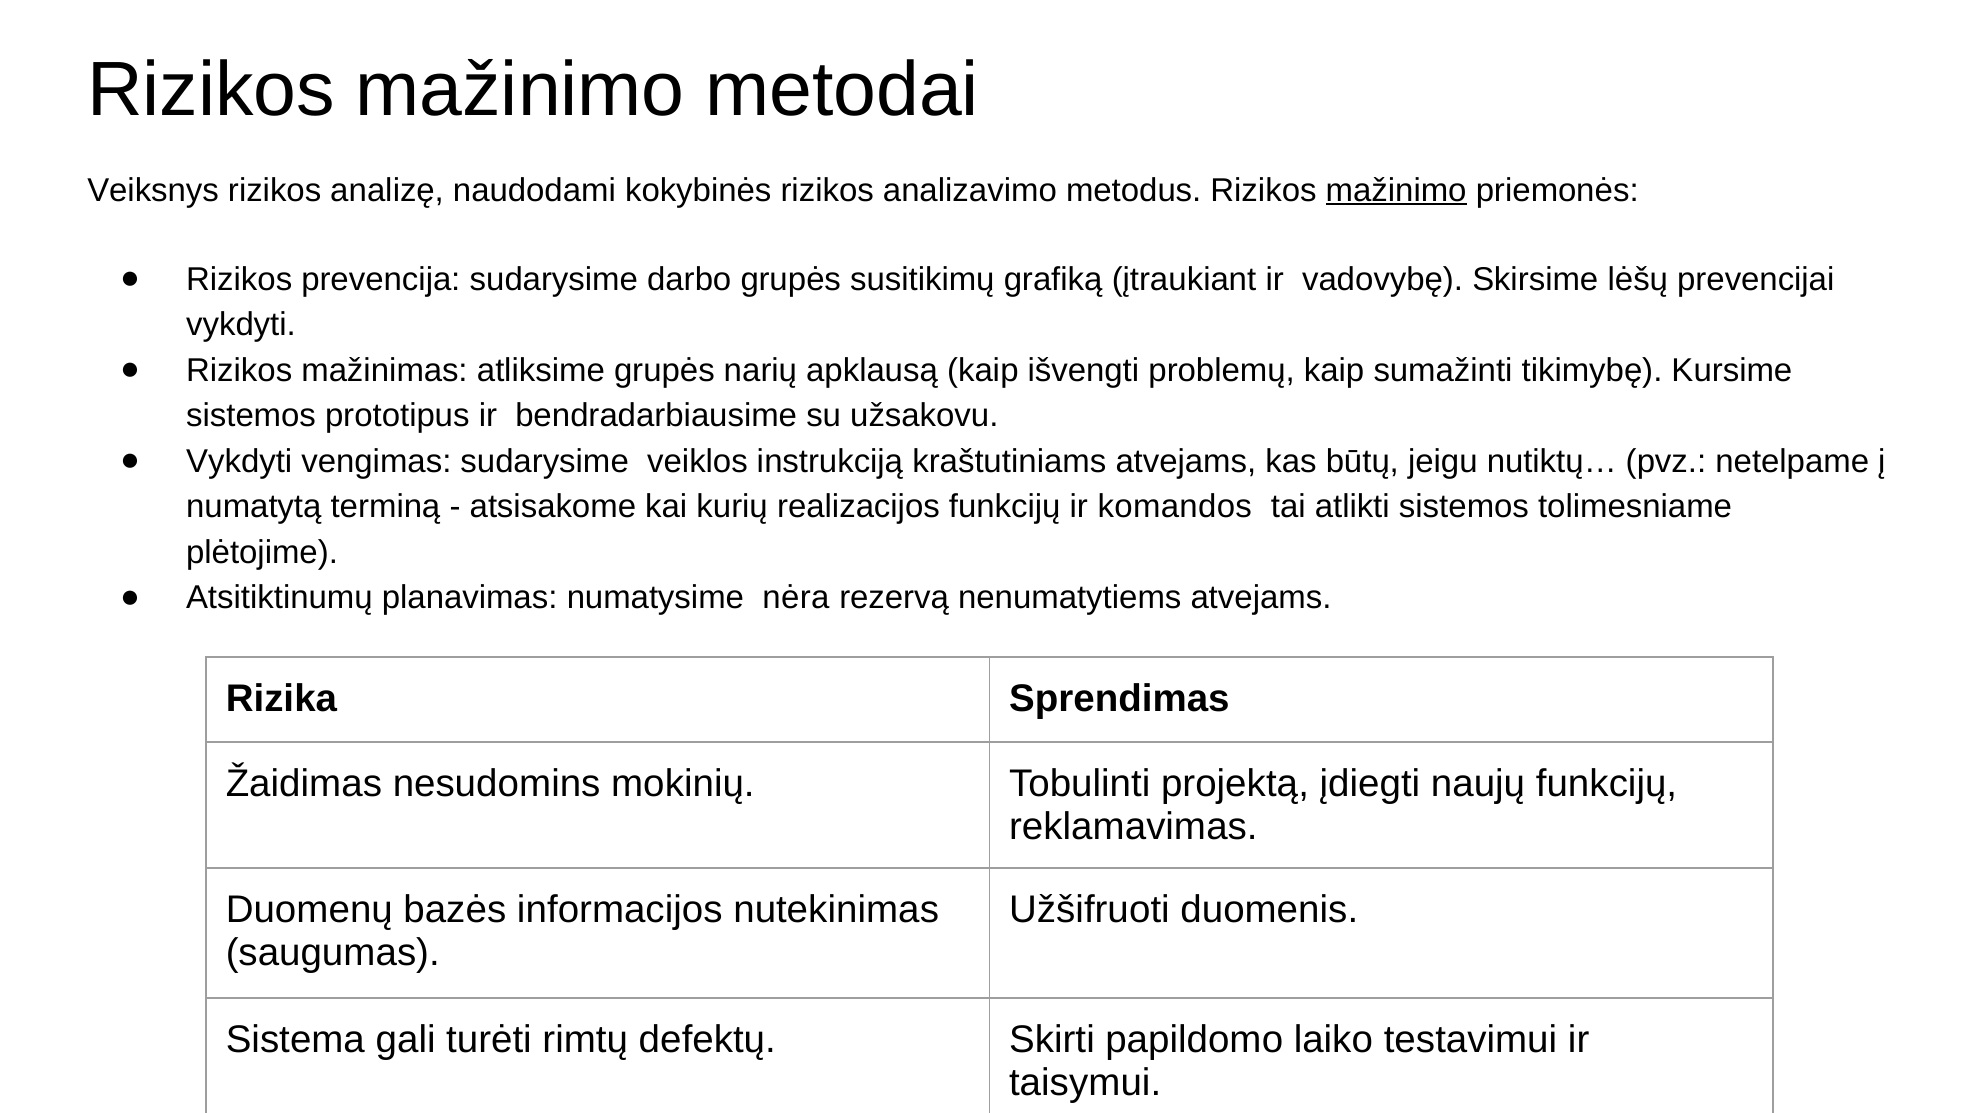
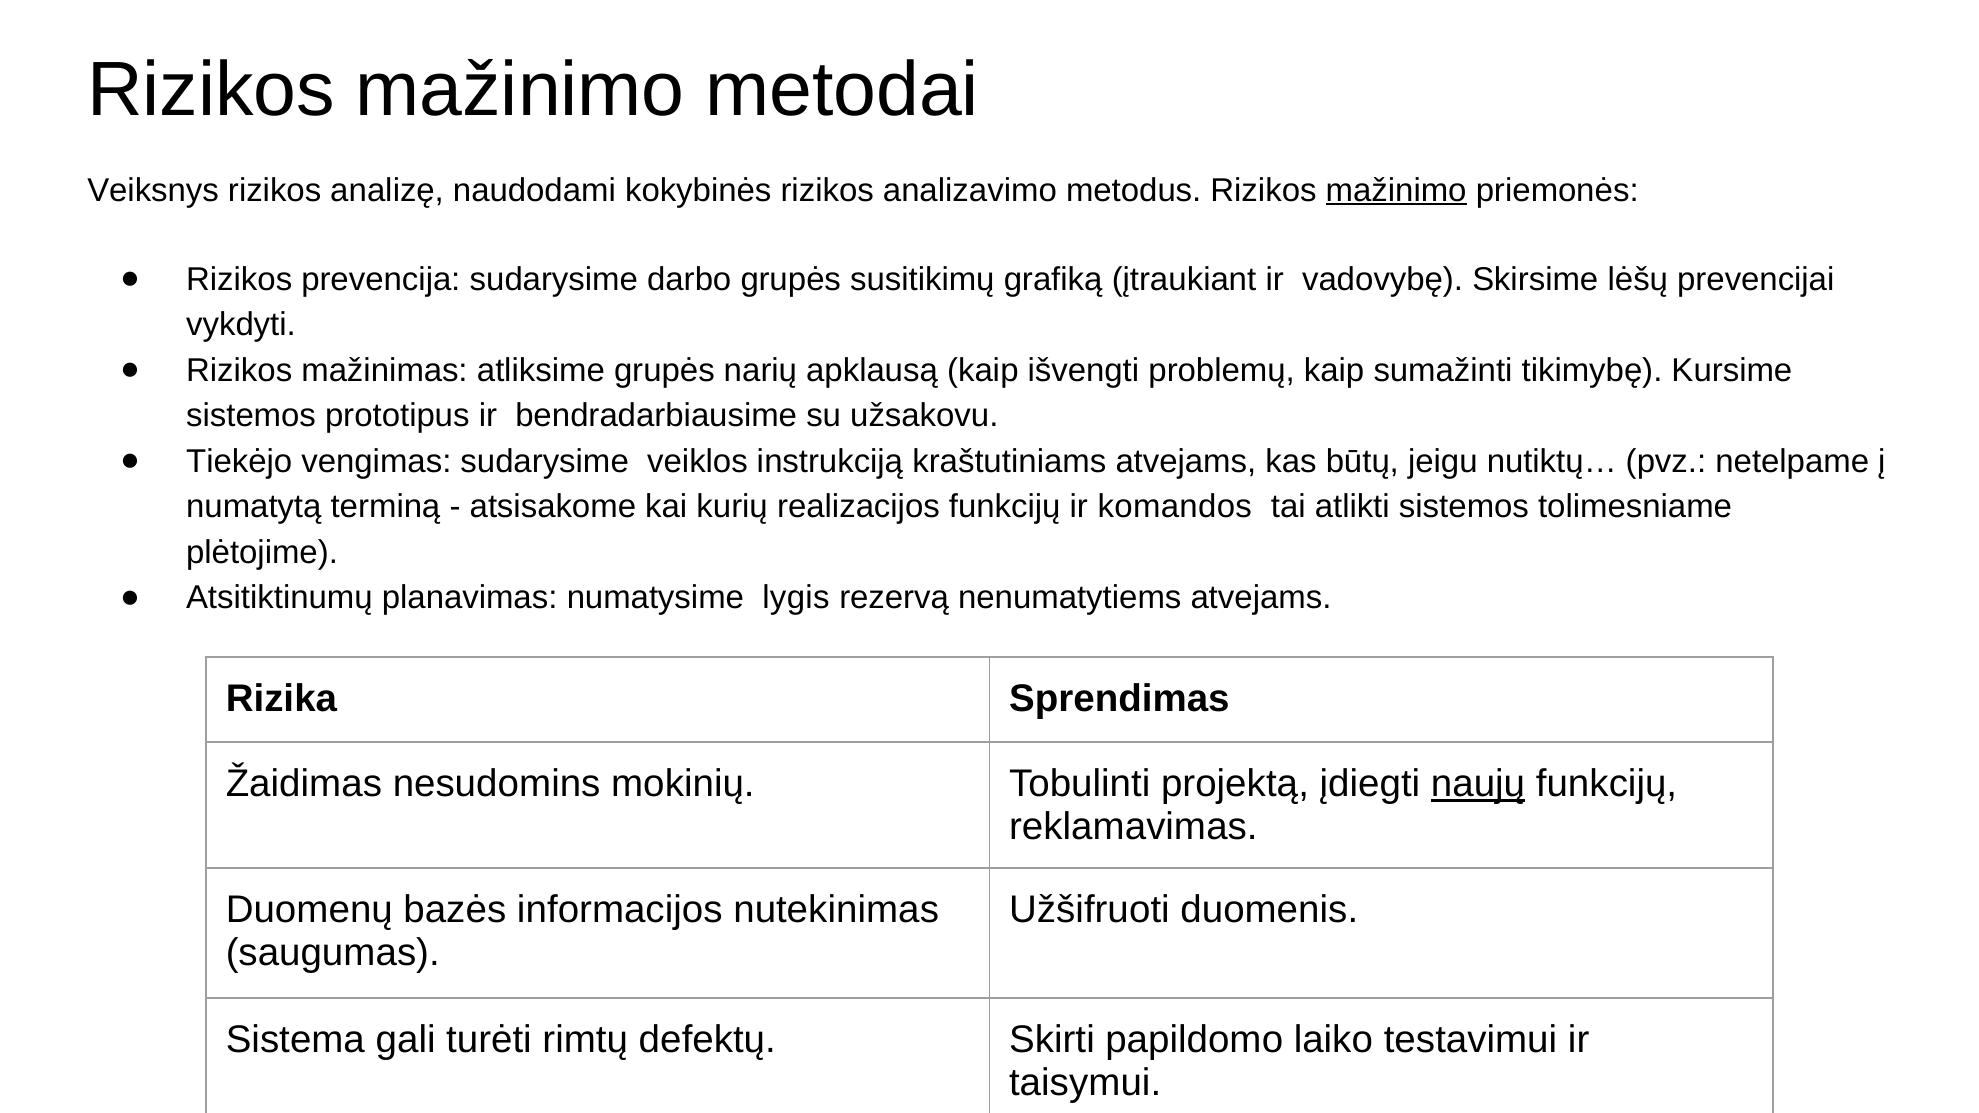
Vykdyti at (239, 462): Vykdyti -> Tiekėjo
nėra: nėra -> lygis
naujų underline: none -> present
